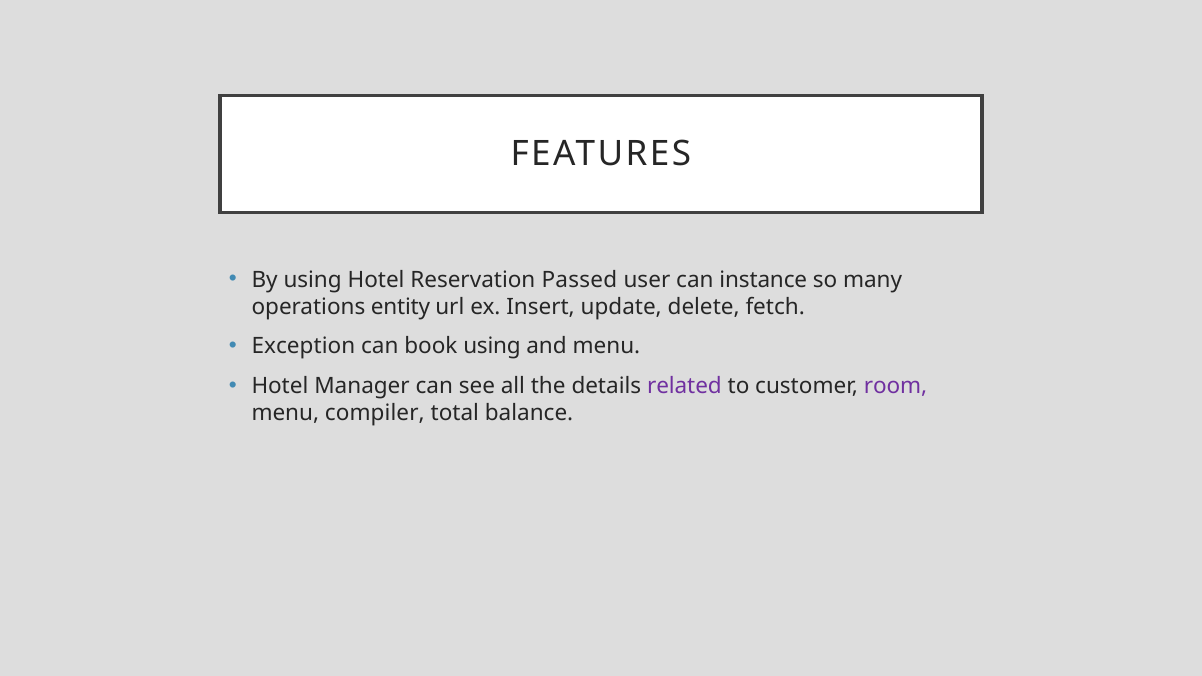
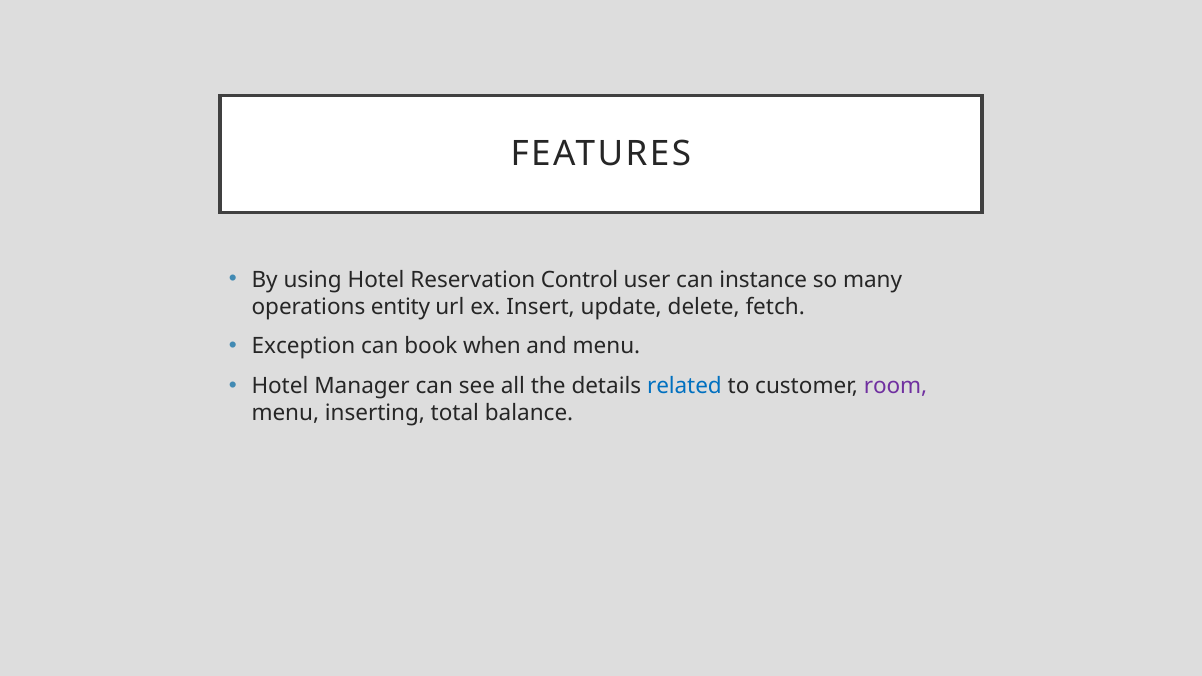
Passed: Passed -> Control
book using: using -> when
related colour: purple -> blue
compiler: compiler -> inserting
